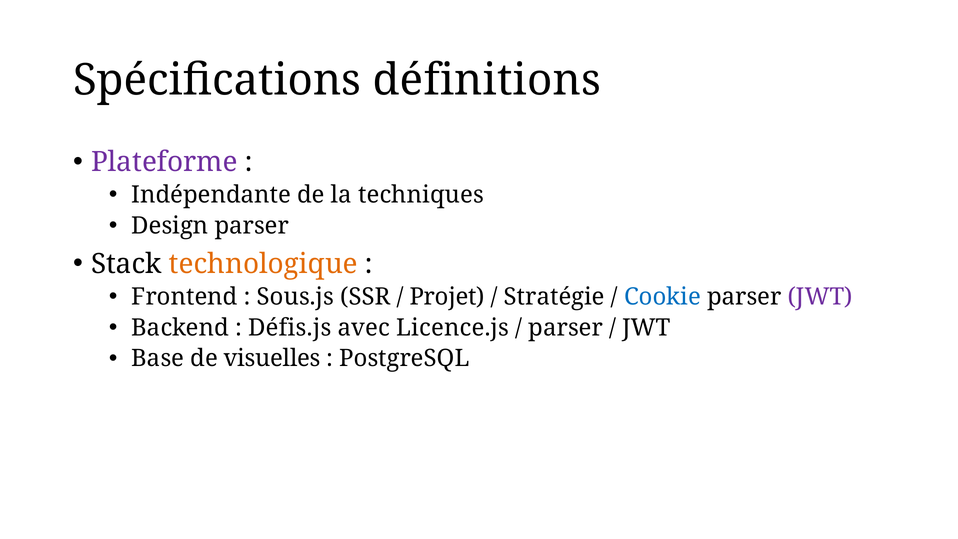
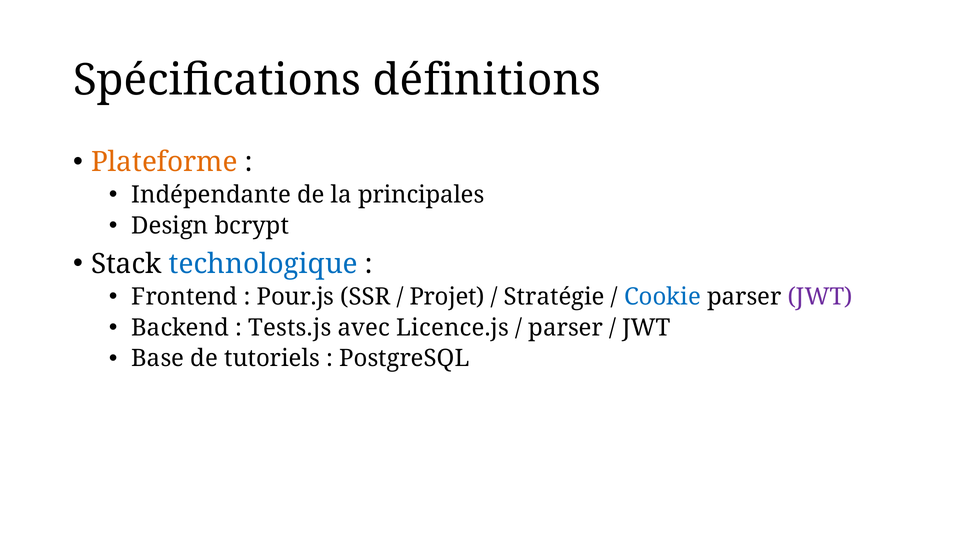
Plateforme colour: purple -> orange
techniques: techniques -> principales
Design parser: parser -> bcrypt
technologique colour: orange -> blue
Sous.js: Sous.js -> Pour.js
Défis.js: Défis.js -> Tests.js
visuelles: visuelles -> tutoriels
